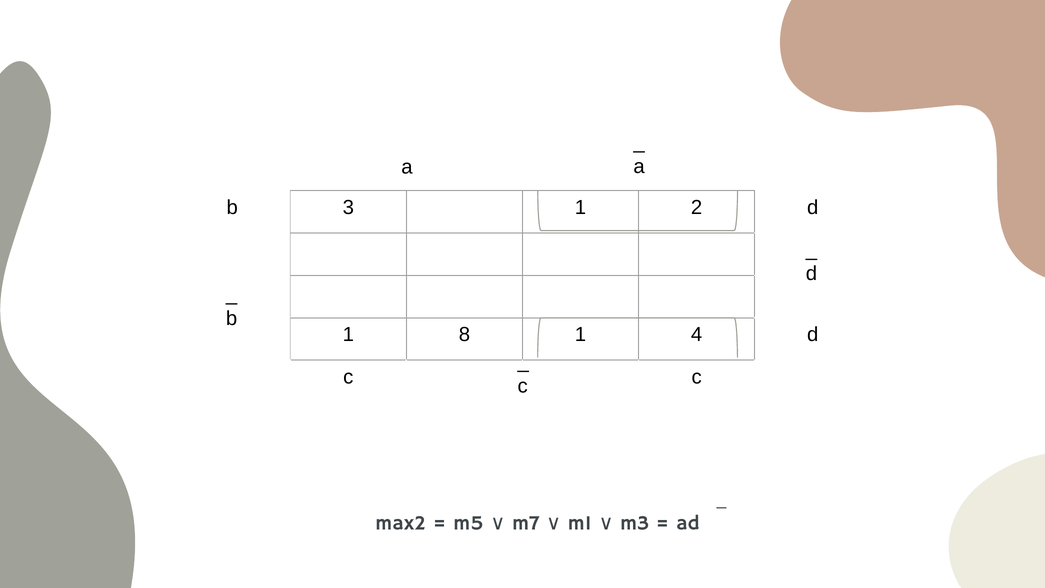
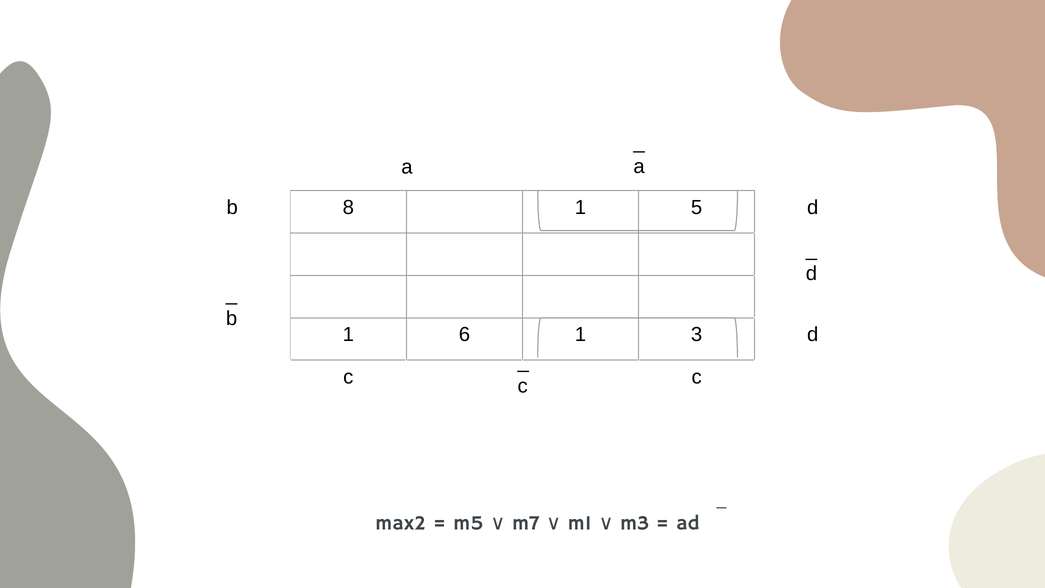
3: 3 -> 8
2: 2 -> 5
8: 8 -> 6
4: 4 -> 3
